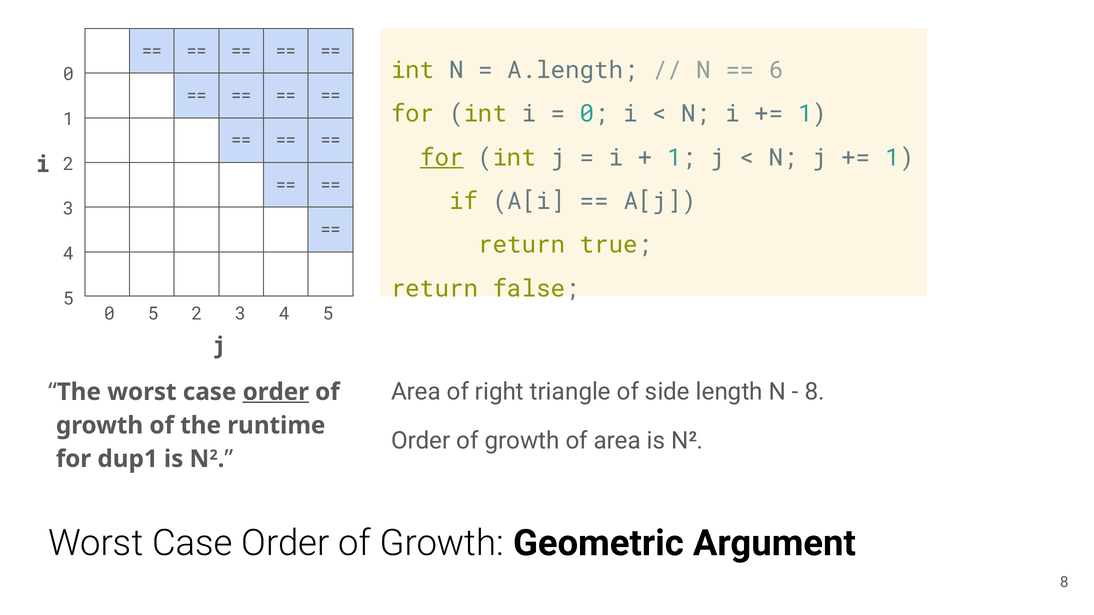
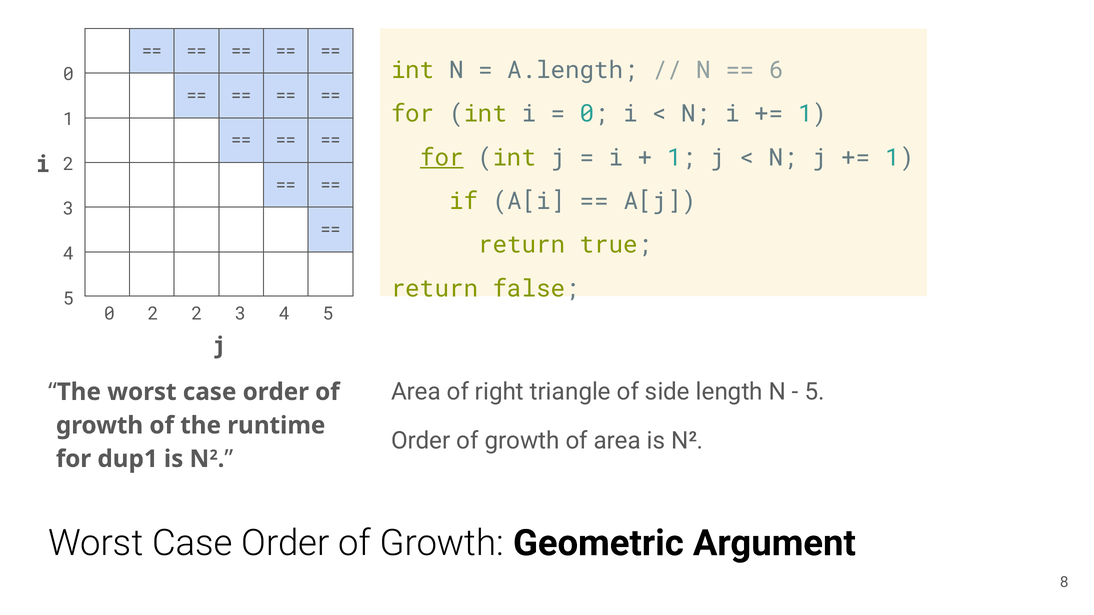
0 5: 5 -> 2
8 at (815, 392): 8 -> 5
order at (276, 392) underline: present -> none
